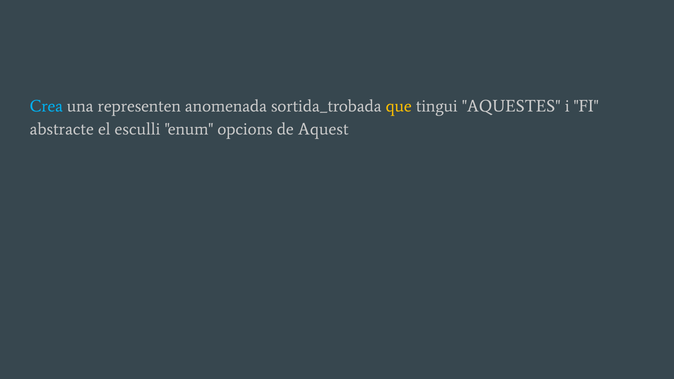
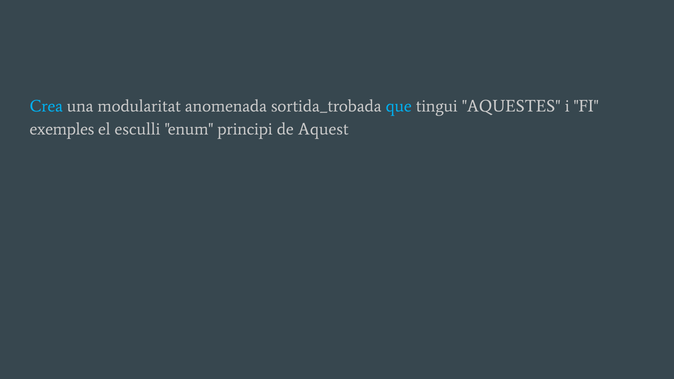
representen: representen -> modularitat
que colour: yellow -> light blue
abstracte: abstracte -> exemples
opcions: opcions -> principi
